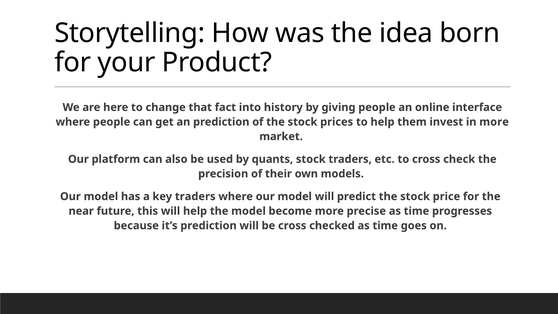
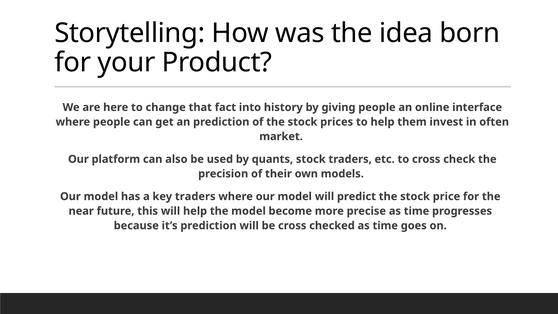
in more: more -> often
